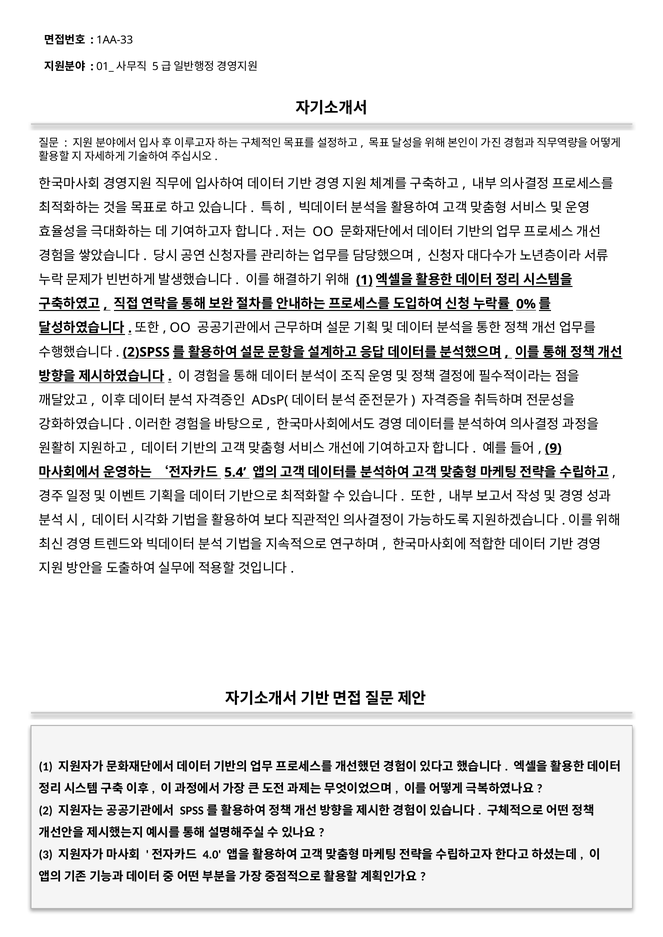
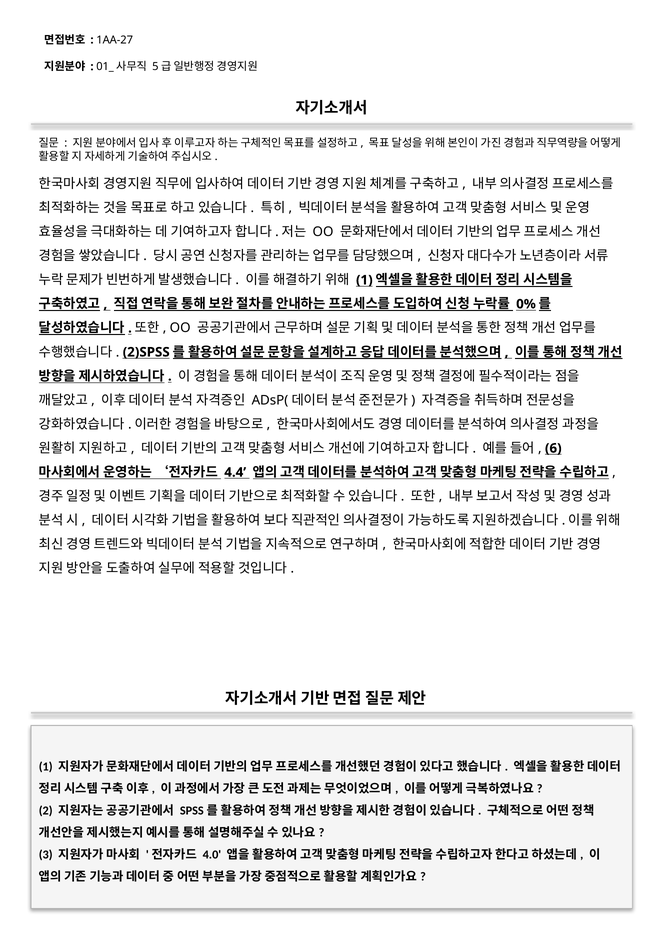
1AA-33: 1AA-33 -> 1AA-27
9: 9 -> 6
5.4: 5.4 -> 4.4
